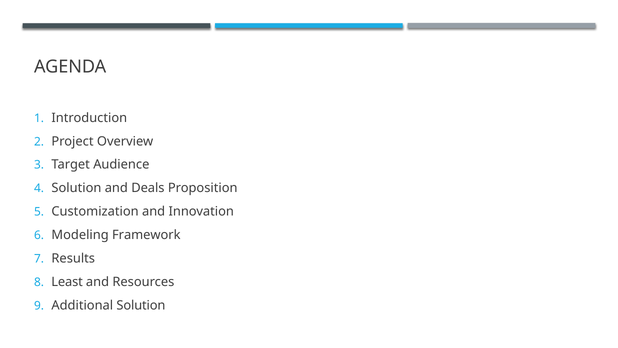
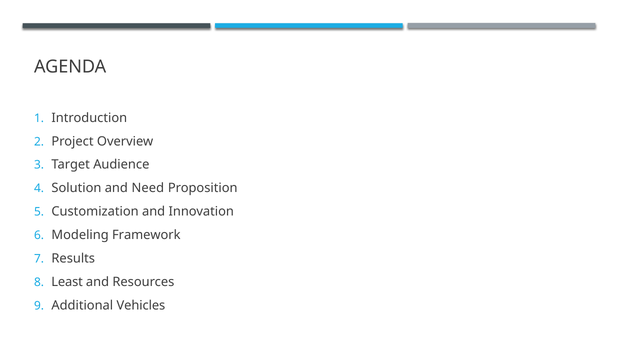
Deals: Deals -> Need
Additional Solution: Solution -> Vehicles
